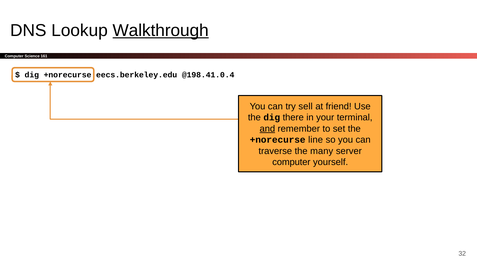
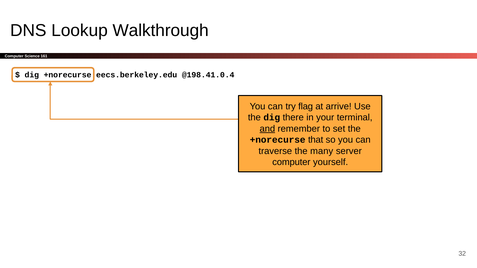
Walkthrough underline: present -> none
sell: sell -> flag
friend: friend -> arrive
line: line -> that
